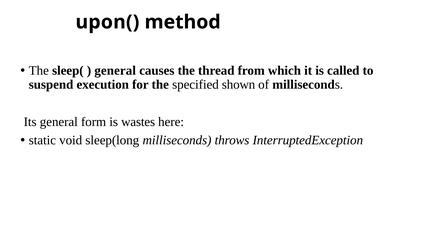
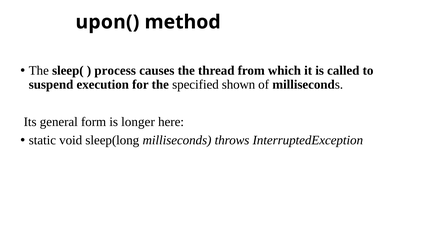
general at (115, 70): general -> process
wastes: wastes -> longer
